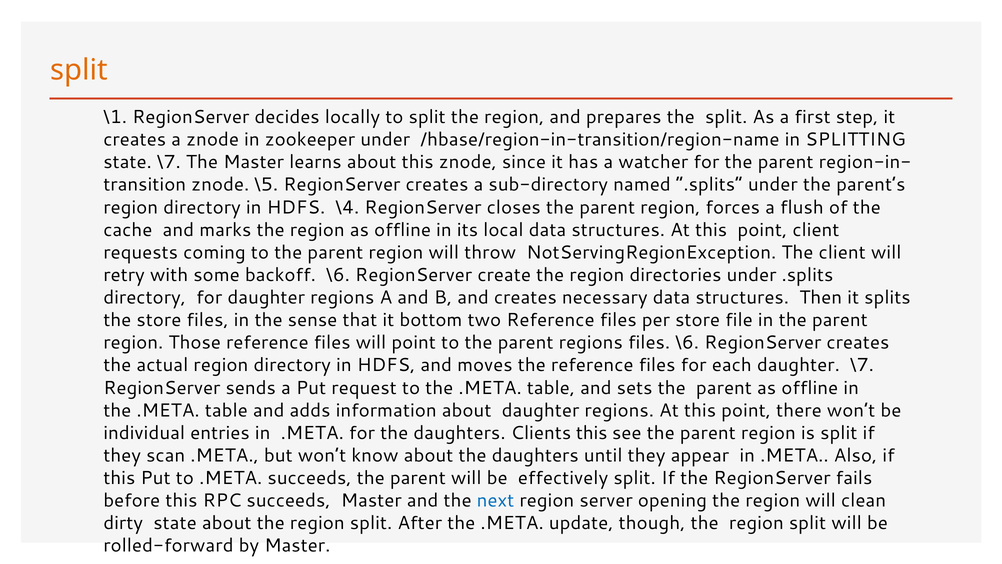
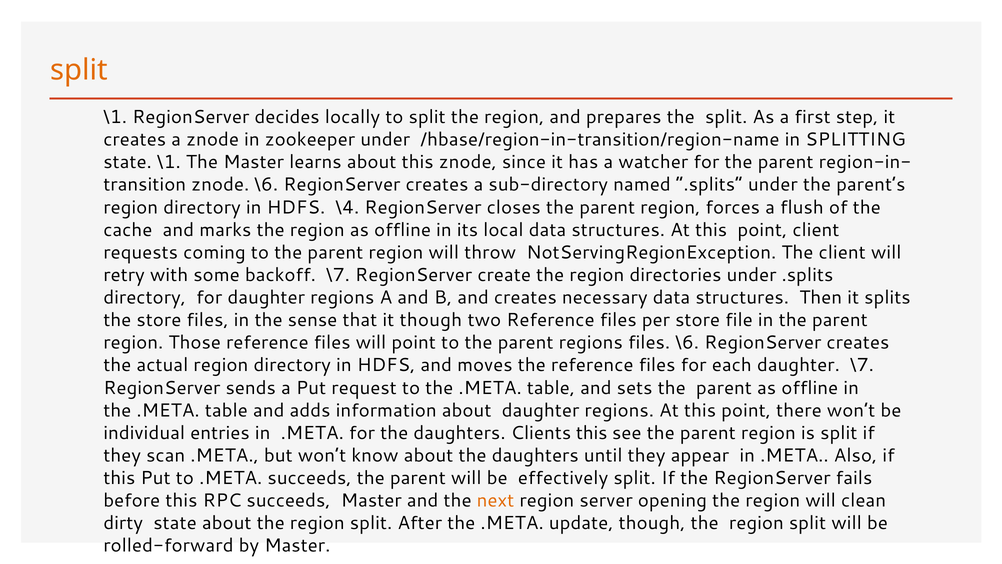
state \7: \7 -> \1
znode \5: \5 -> \6
backoff \6: \6 -> \7
it bottom: bottom -> though
next colour: blue -> orange
